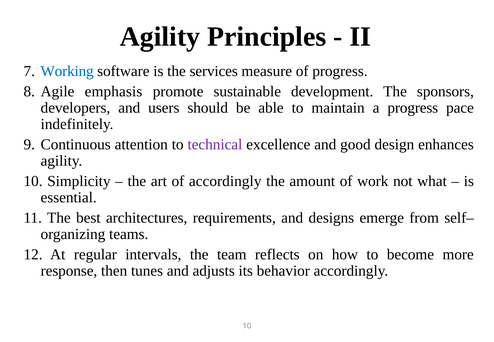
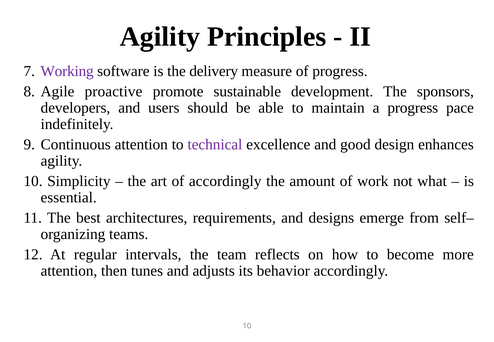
Working colour: blue -> purple
services: services -> delivery
emphasis: emphasis -> proactive
response at (69, 271): response -> attention
